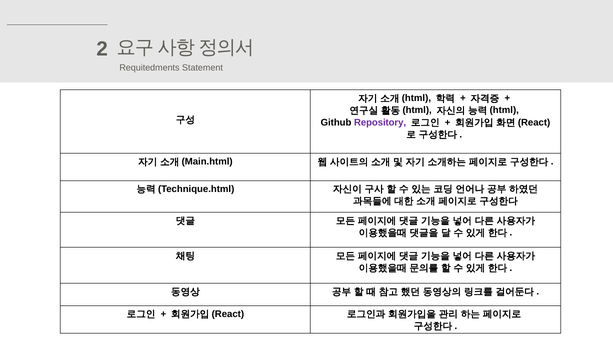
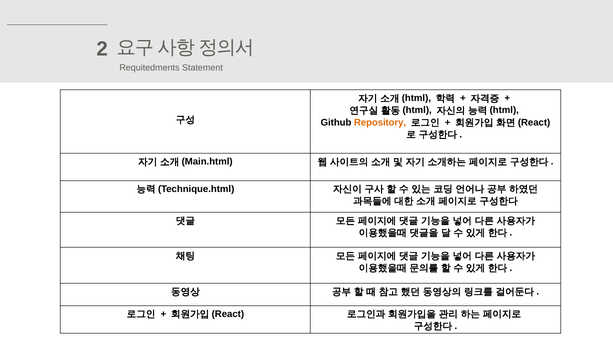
Repository colour: purple -> orange
